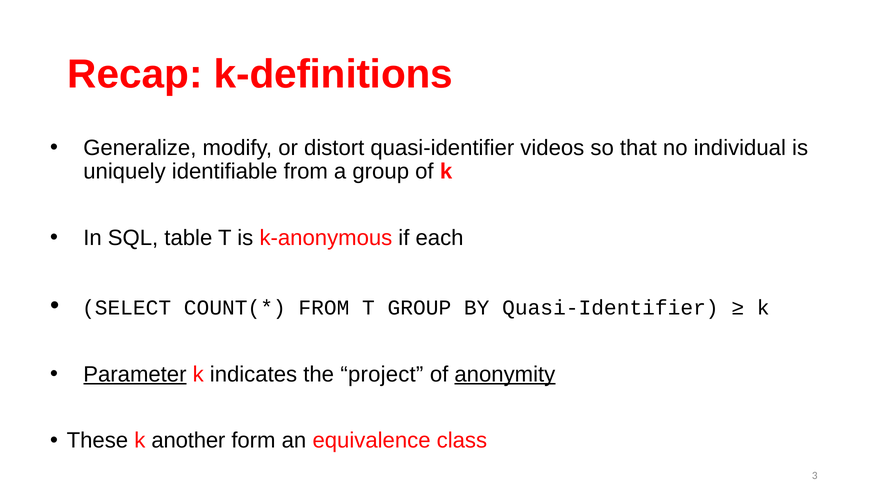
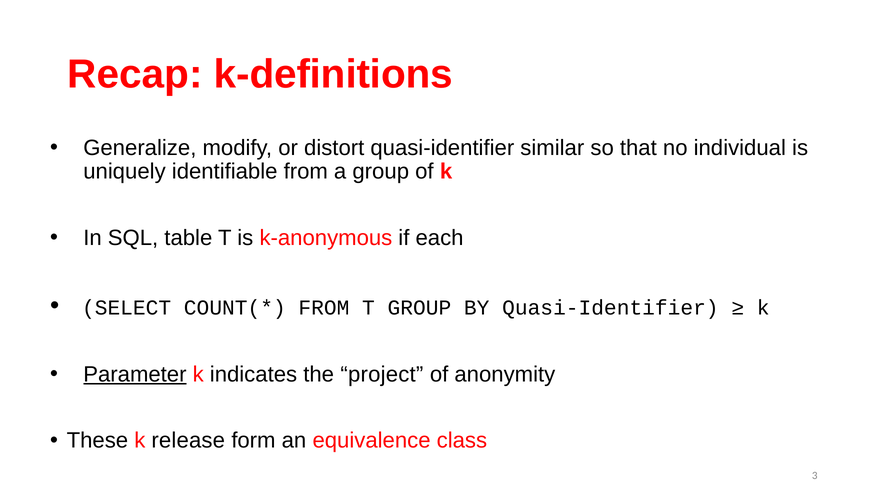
videos: videos -> similar
anonymity underline: present -> none
another: another -> release
